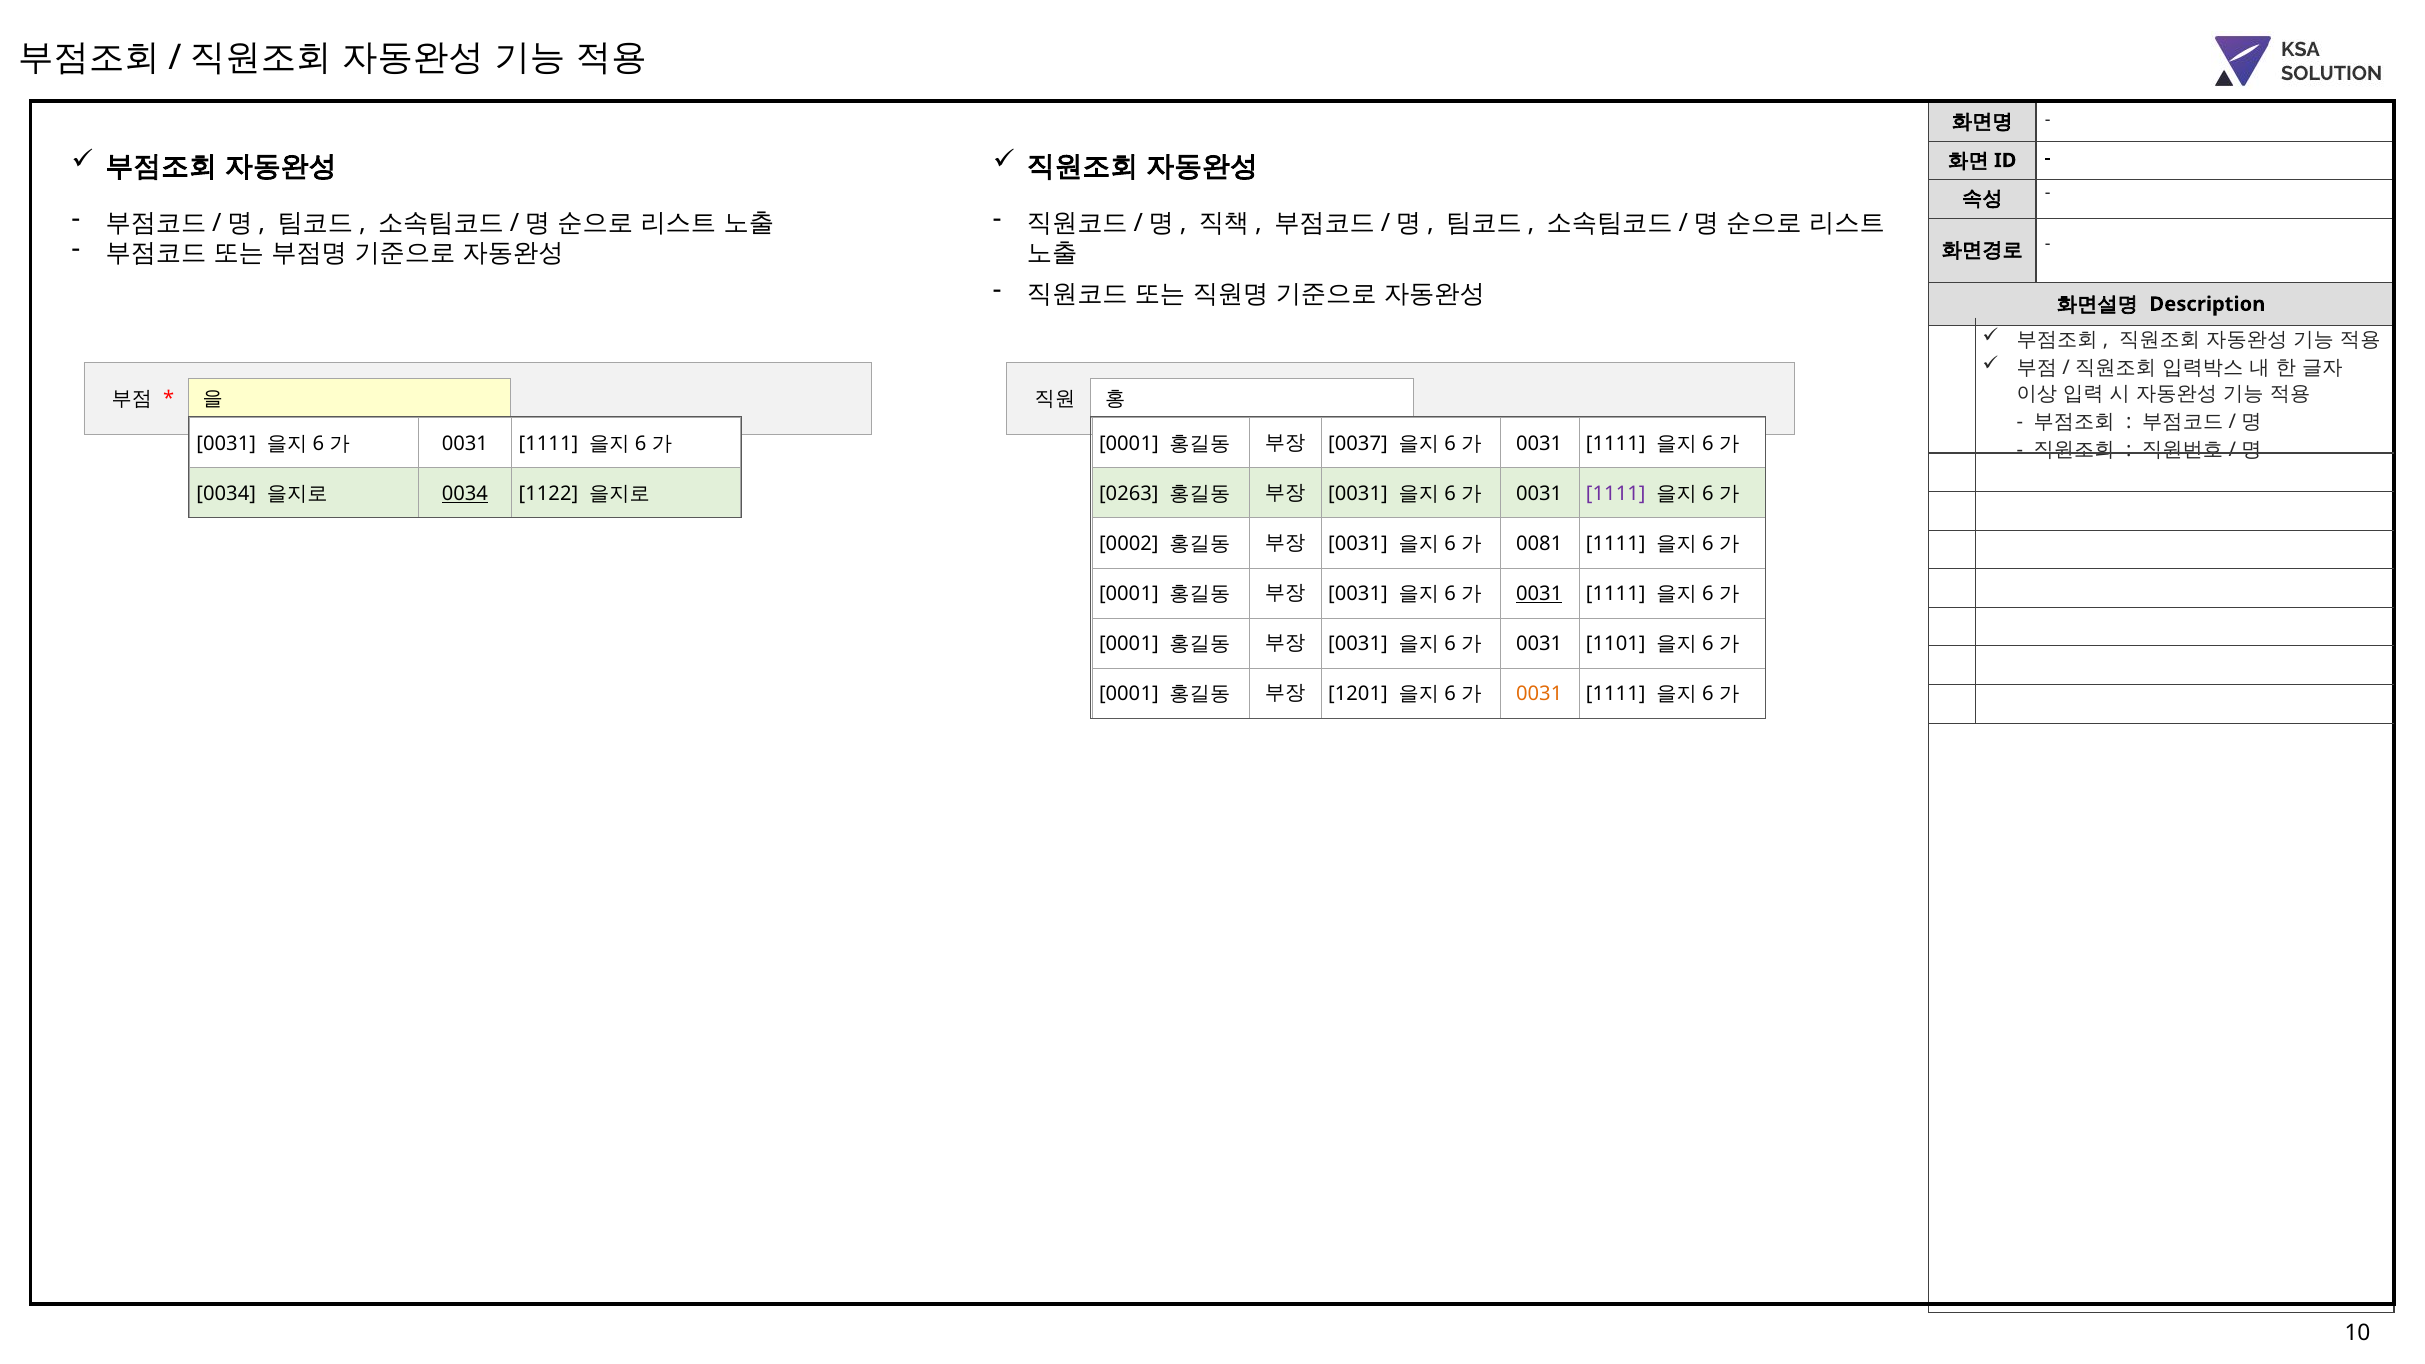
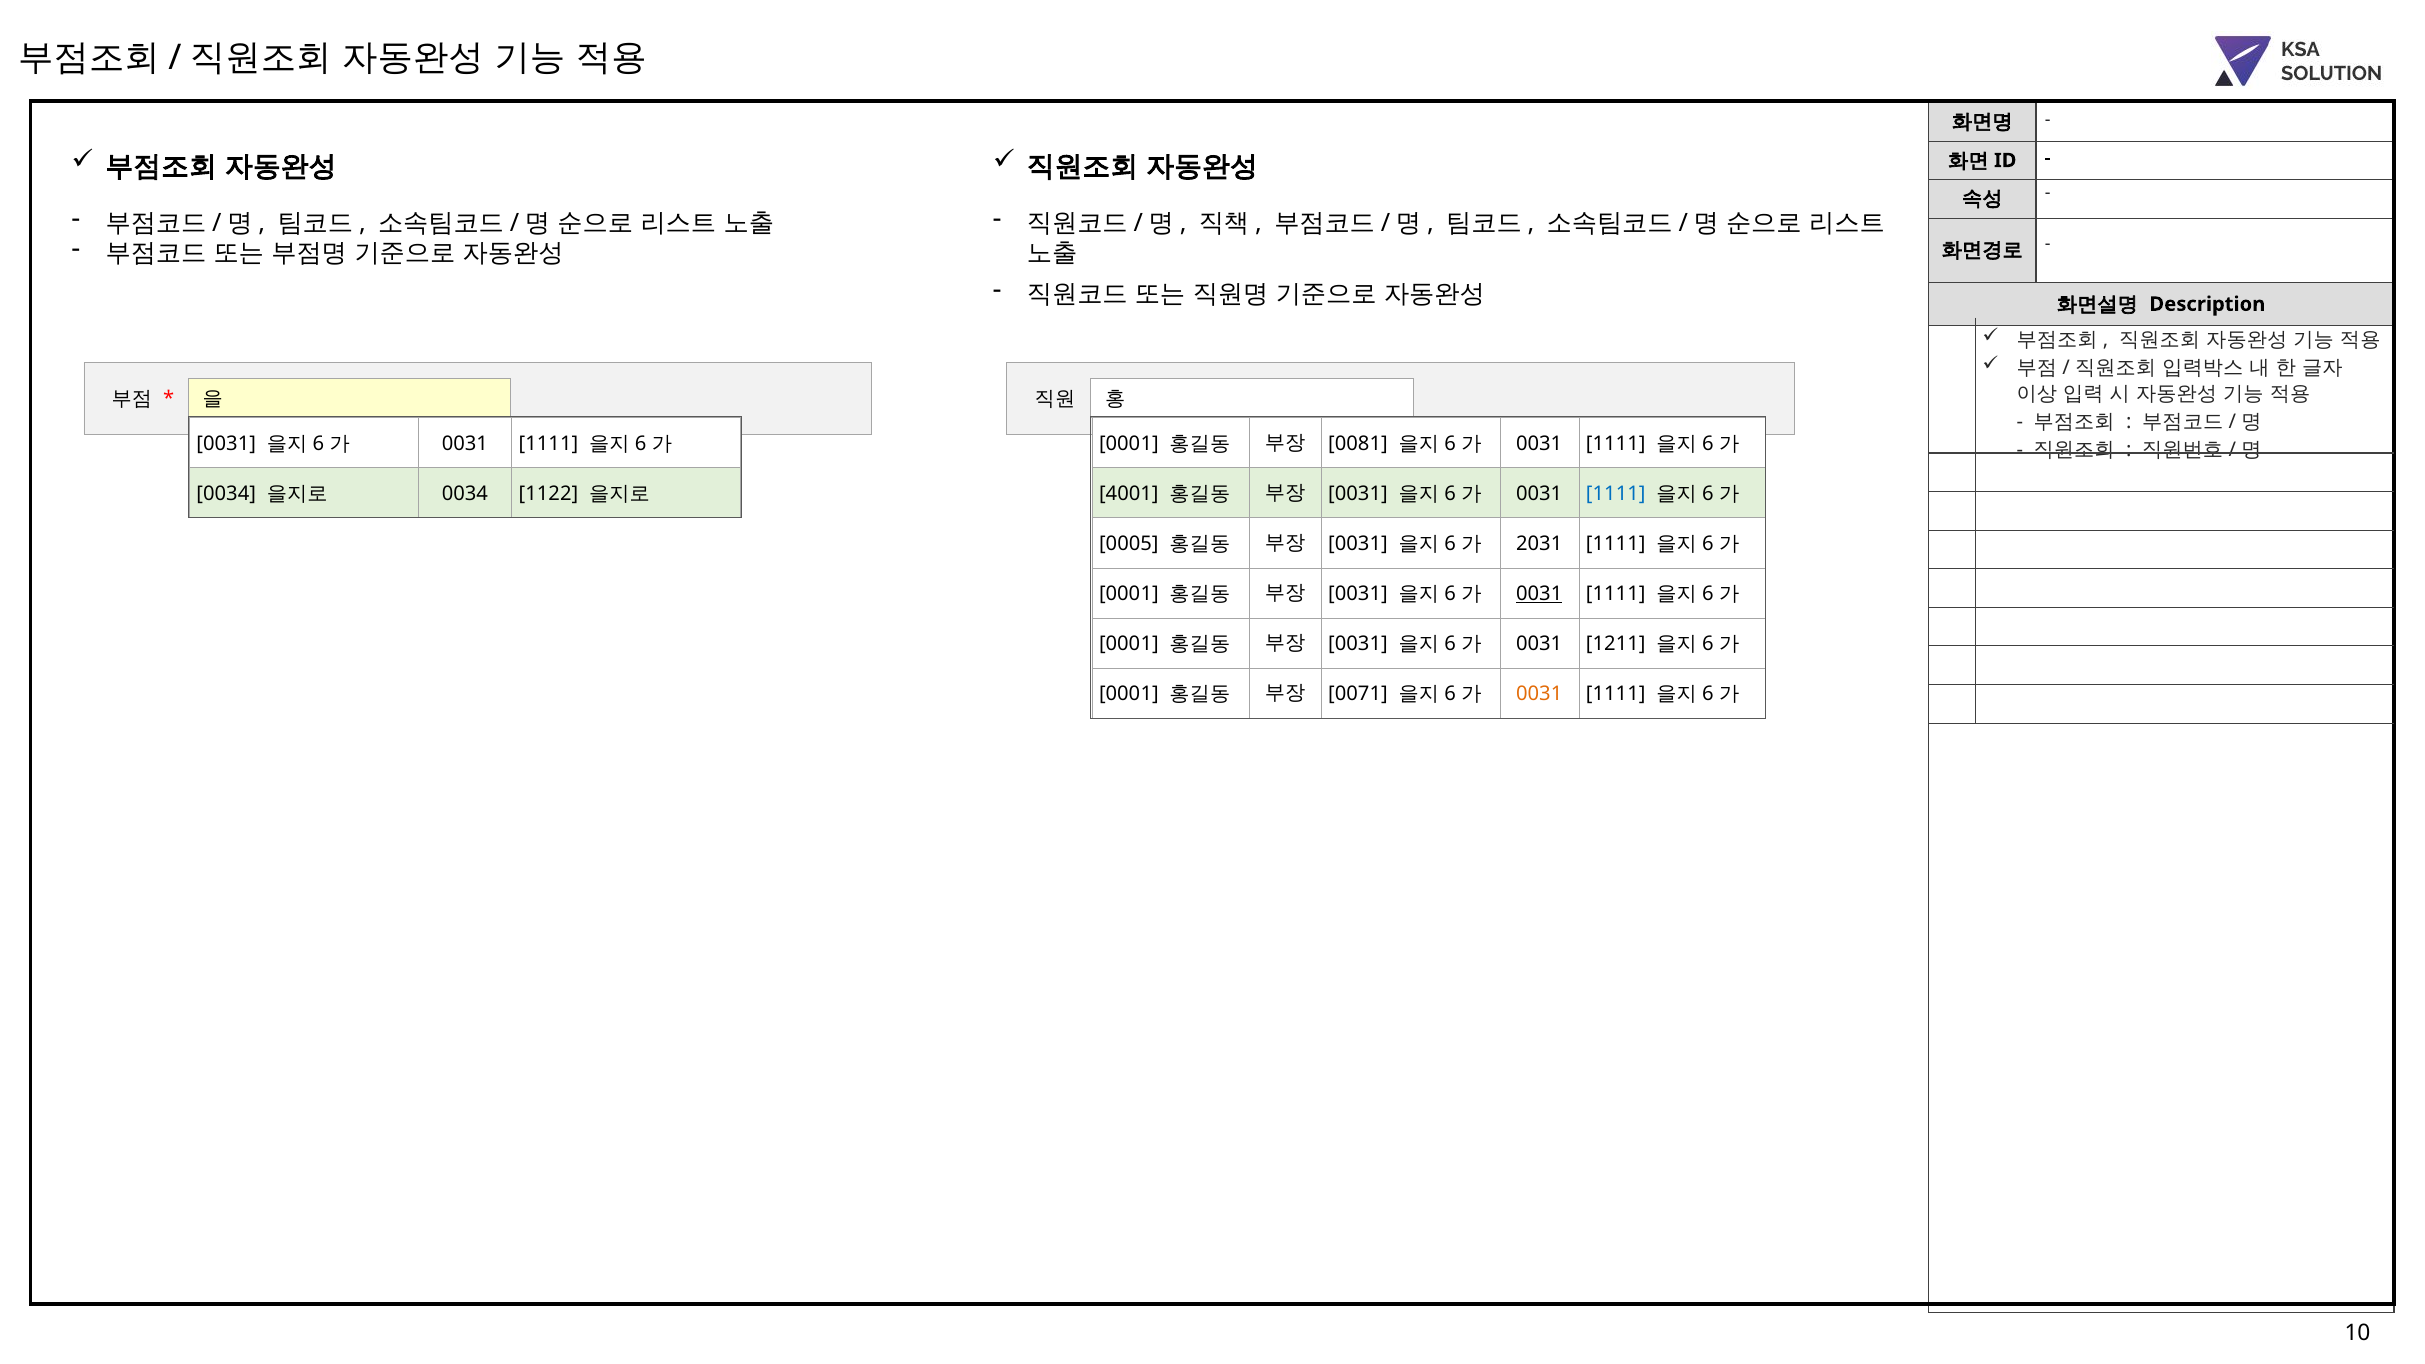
0037: 0037 -> 0081
0034 at (465, 494) underline: present -> none
0263: 0263 -> 4001
1111 at (1616, 494) colour: purple -> blue
0002: 0002 -> 0005
0081: 0081 -> 2031
1101: 1101 -> 1211
1201: 1201 -> 0071
